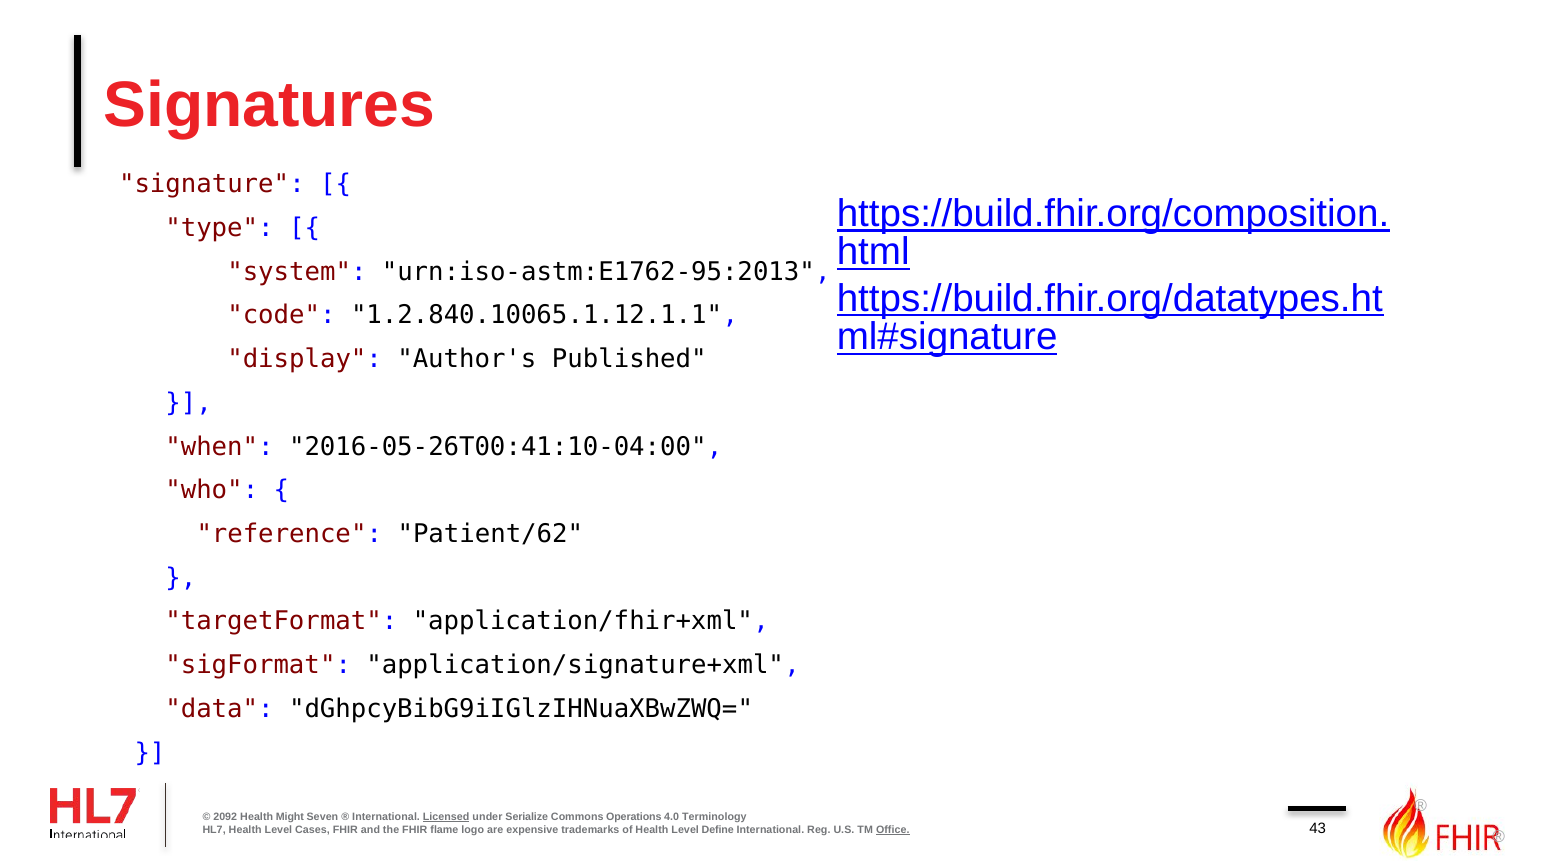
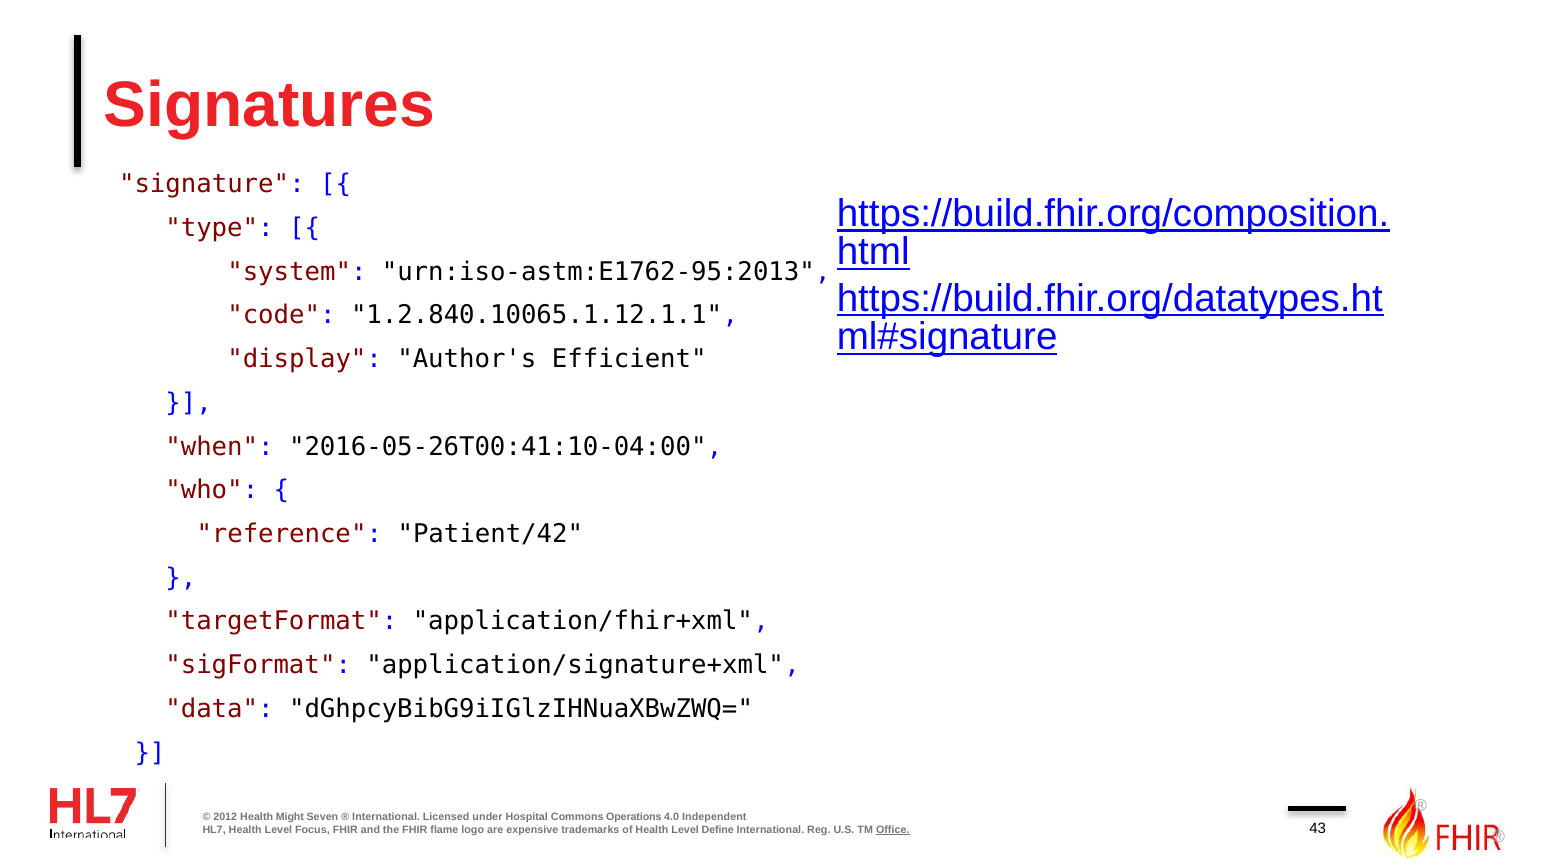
Published: Published -> Efficient
Patient/62: Patient/62 -> Patient/42
2092: 2092 -> 2012
Licensed underline: present -> none
Serialize: Serialize -> Hospital
Terminology: Terminology -> Independent
Cases: Cases -> Focus
